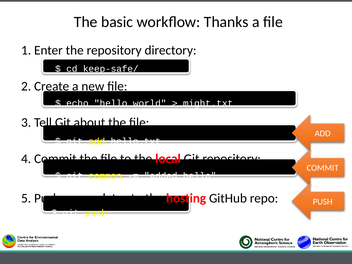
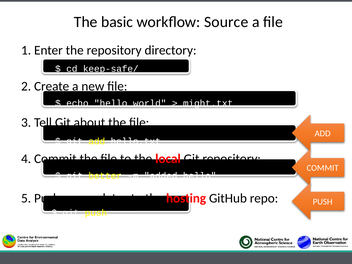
Thanks: Thanks -> Source
common: common -> better
